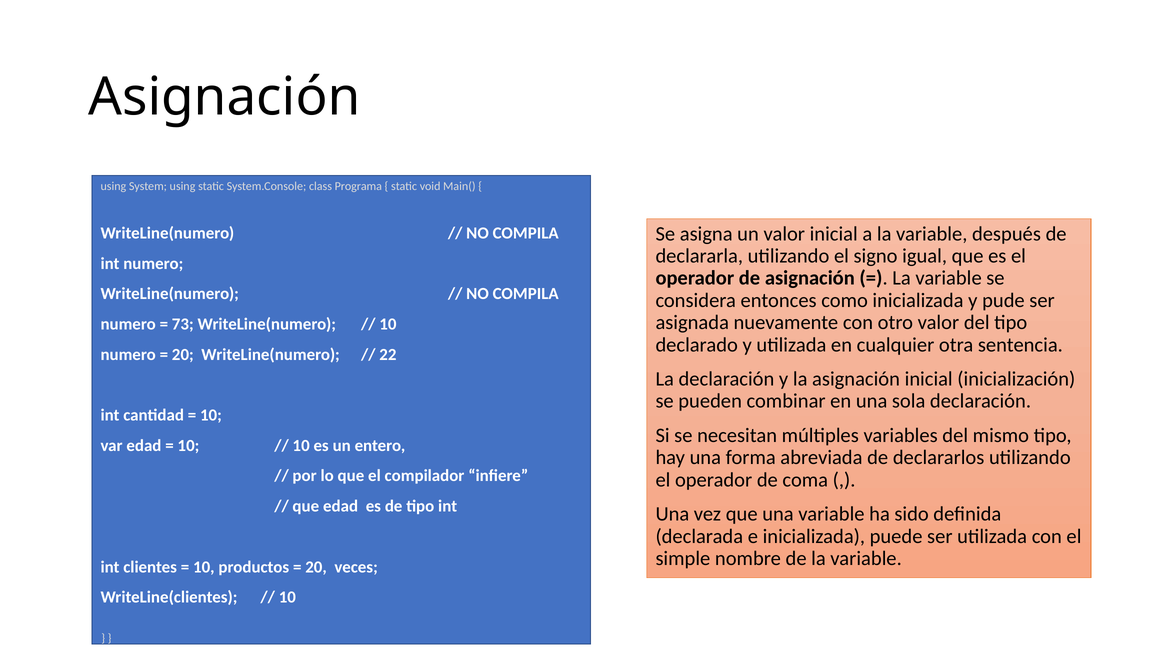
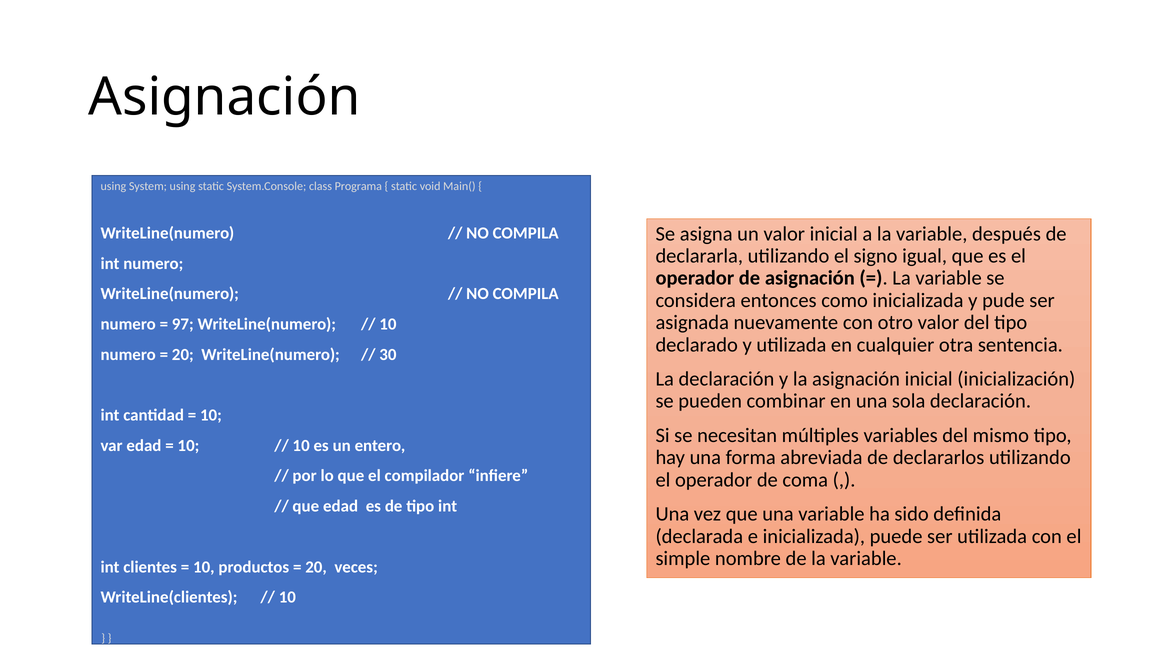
73: 73 -> 97
22: 22 -> 30
